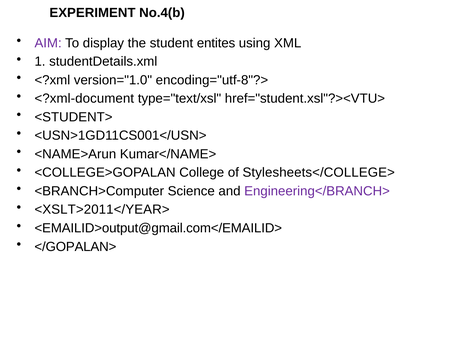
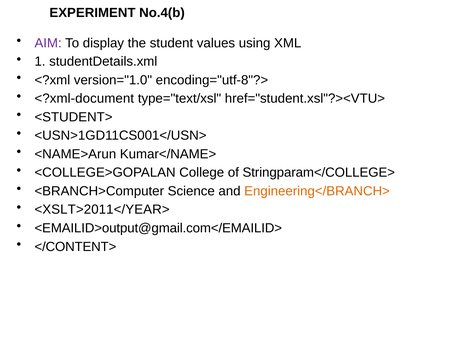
entites: entites -> values
Stylesheets</COLLEGE>: Stylesheets</COLLEGE> -> Stringparam</COLLEGE>
Engineering</BRANCH> colour: purple -> orange
</GOPALAN>: </GOPALAN> -> </CONTENT>
